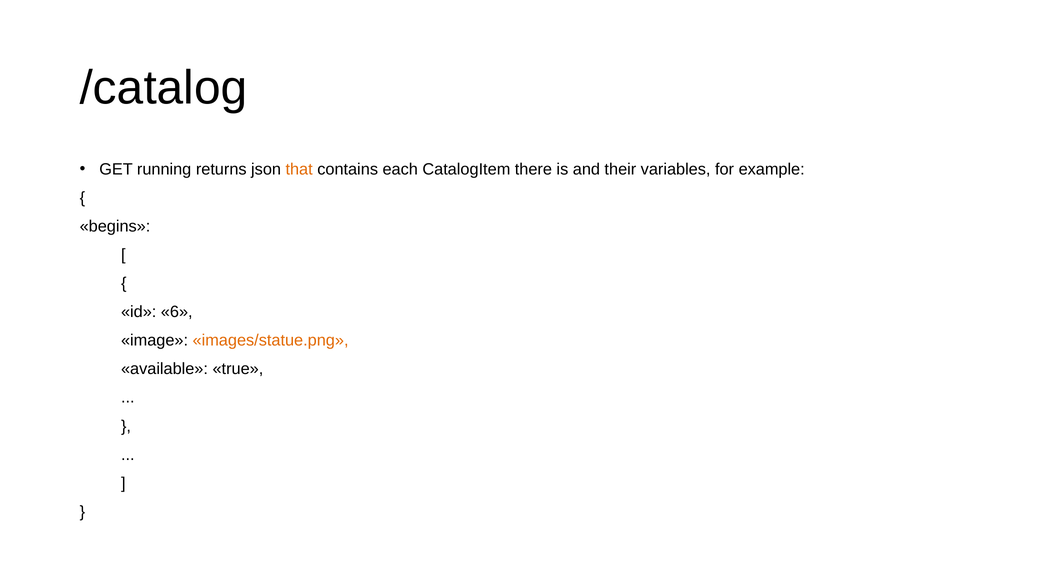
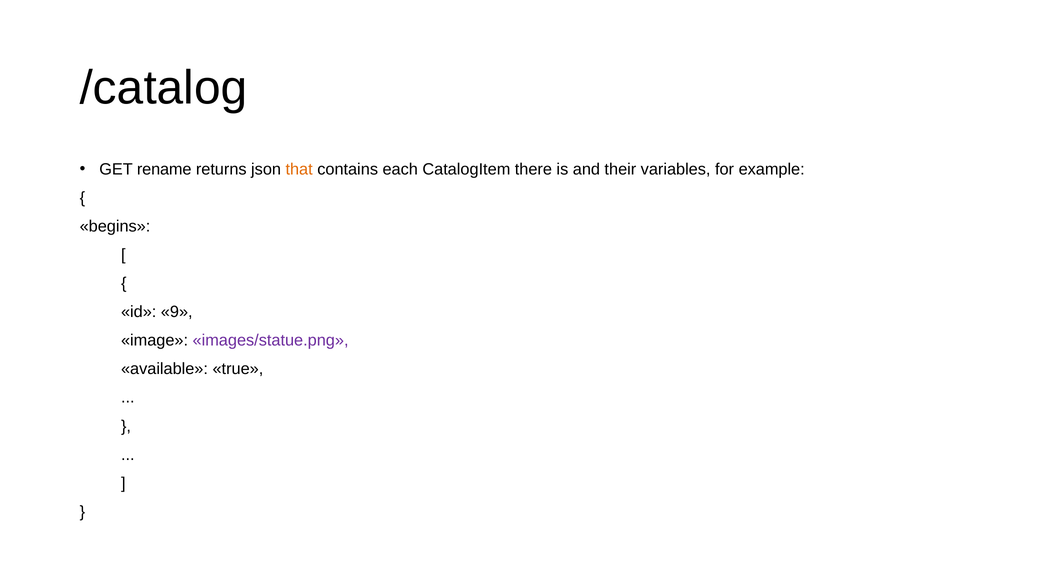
running: running -> rename
6: 6 -> 9
images/statue.png colour: orange -> purple
